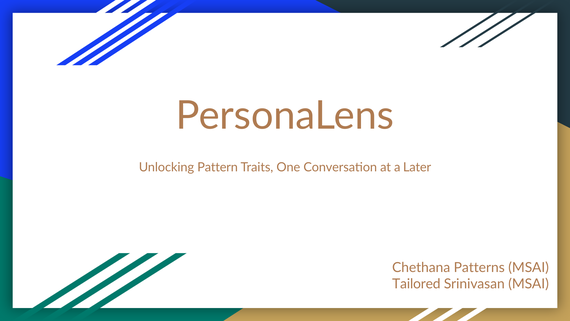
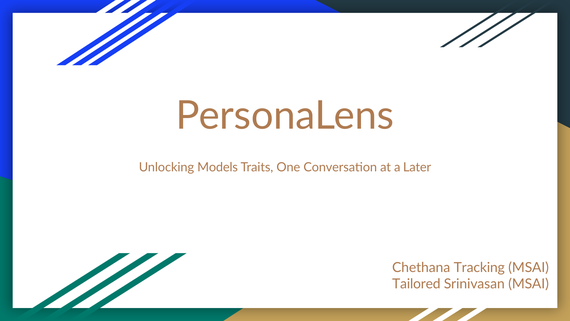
Pattern: Pattern -> Models
Patterns: Patterns -> Tracking
